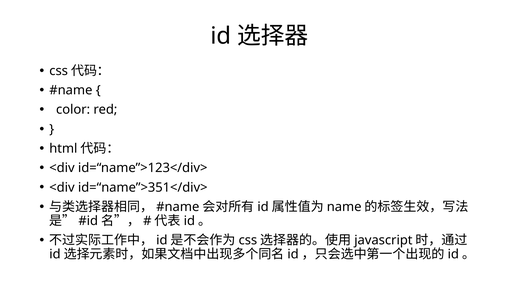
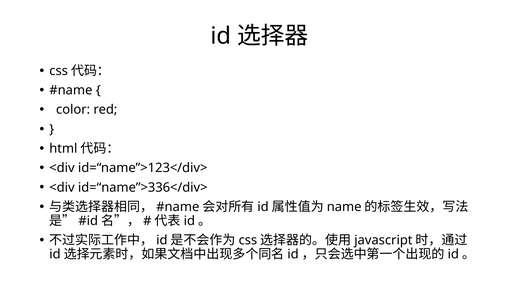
id=“name”>351</div>: id=“name”>351</div> -> id=“name”>336</div>
